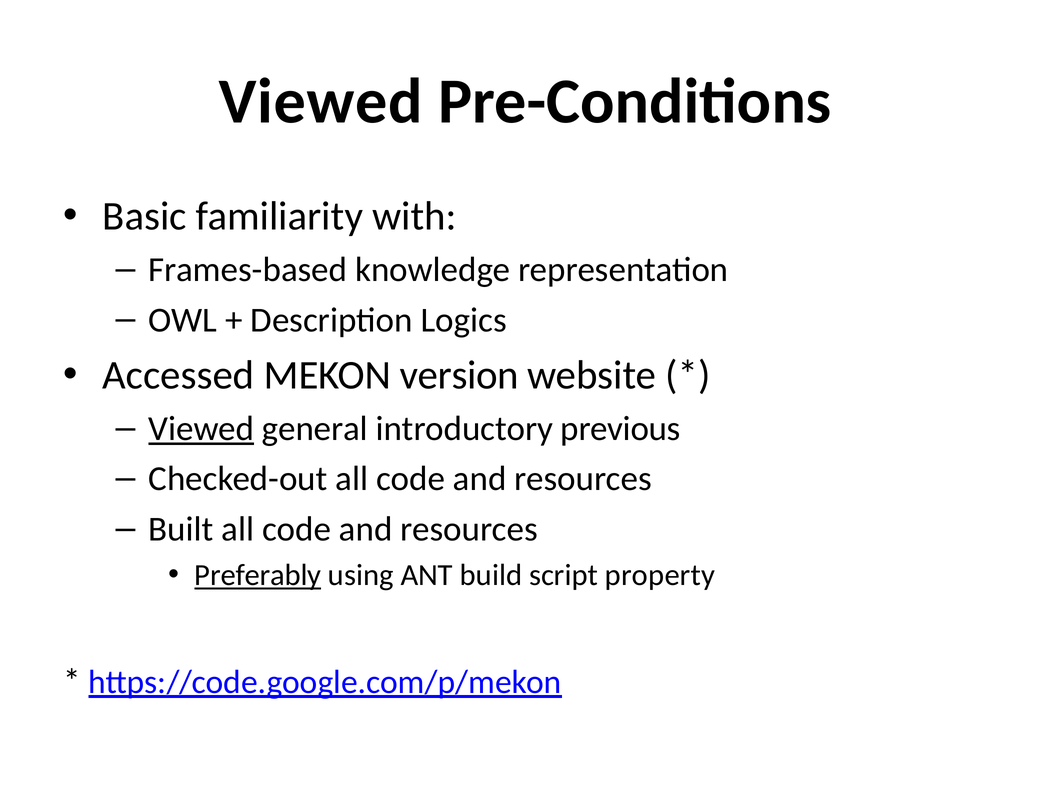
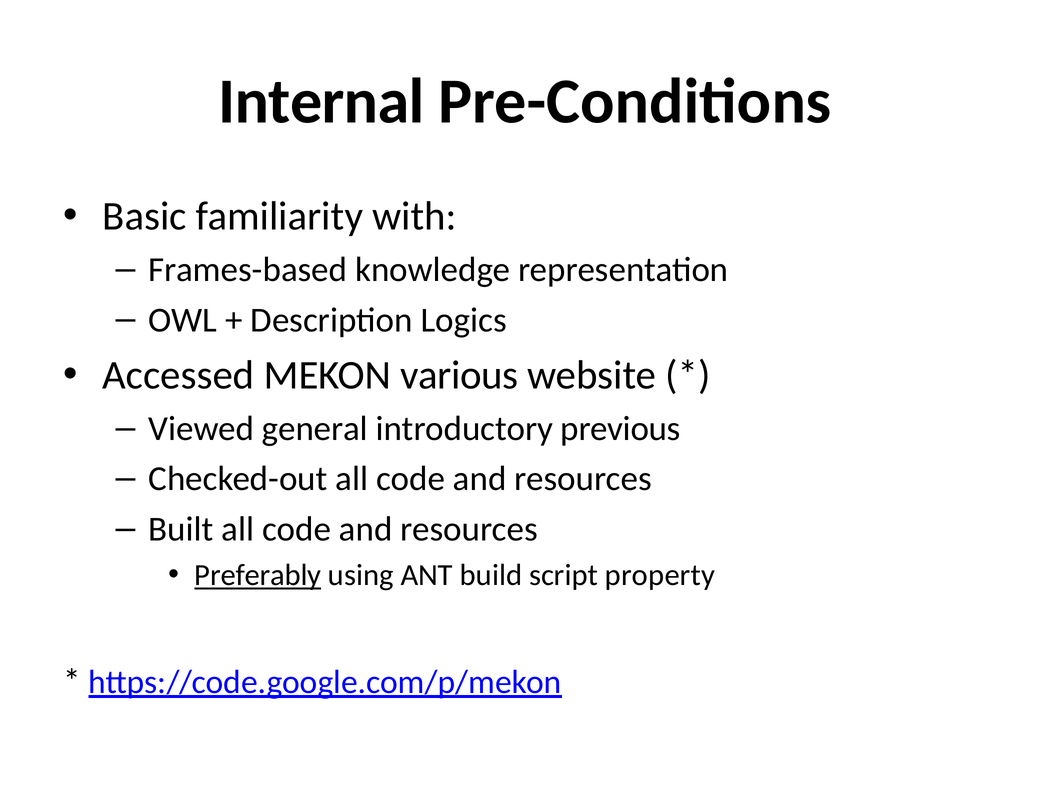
Viewed at (321, 102): Viewed -> Internal
version: version -> various
Viewed at (201, 429) underline: present -> none
